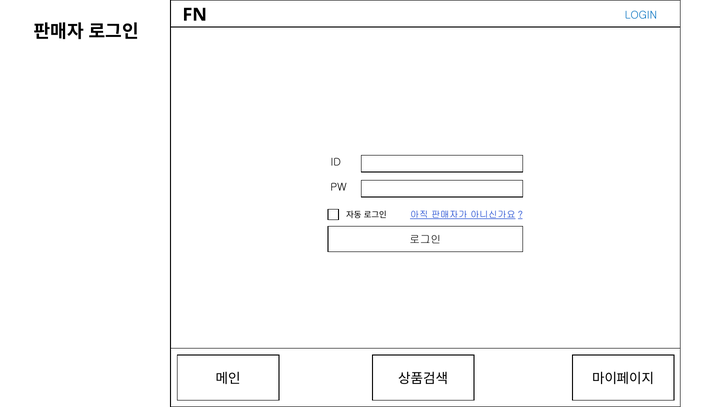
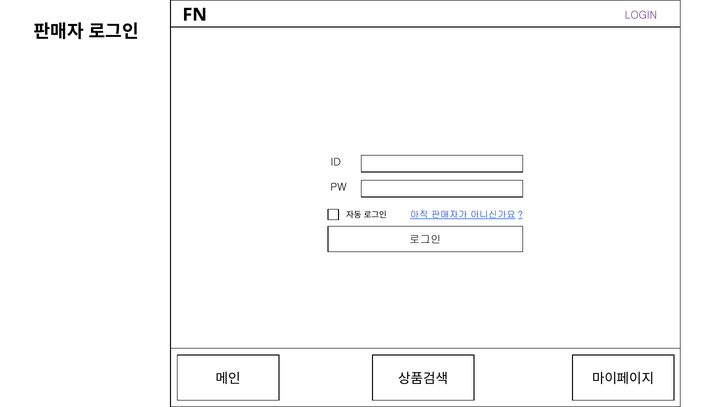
LOGIN colour: blue -> purple
